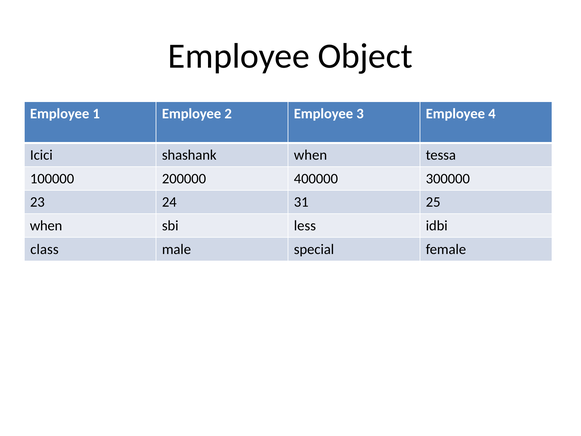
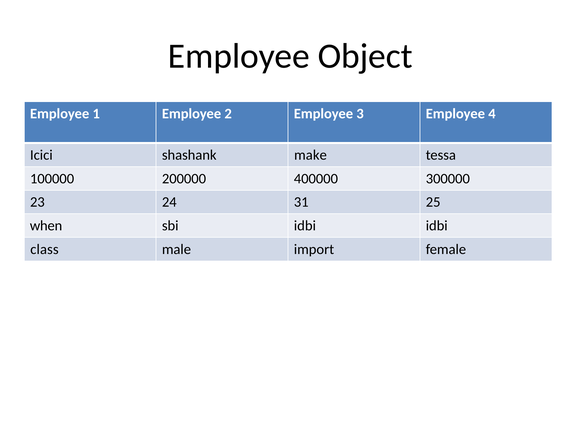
shashank when: when -> make
sbi less: less -> idbi
special: special -> import
